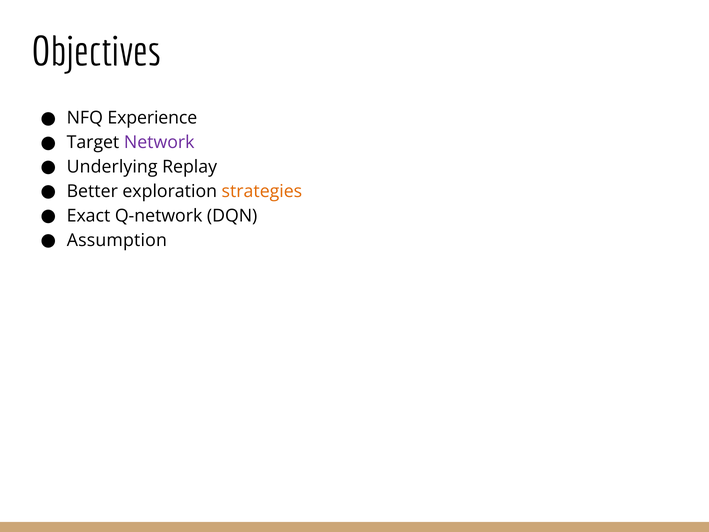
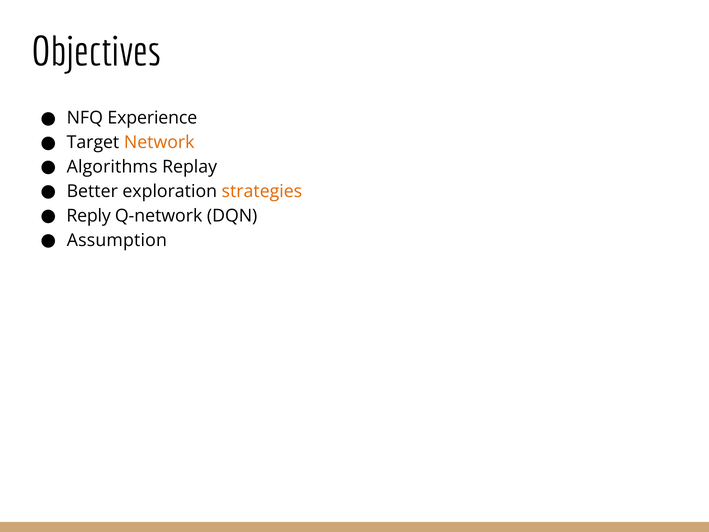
Network colour: purple -> orange
Underlying: Underlying -> Algorithms
Exact: Exact -> Reply
